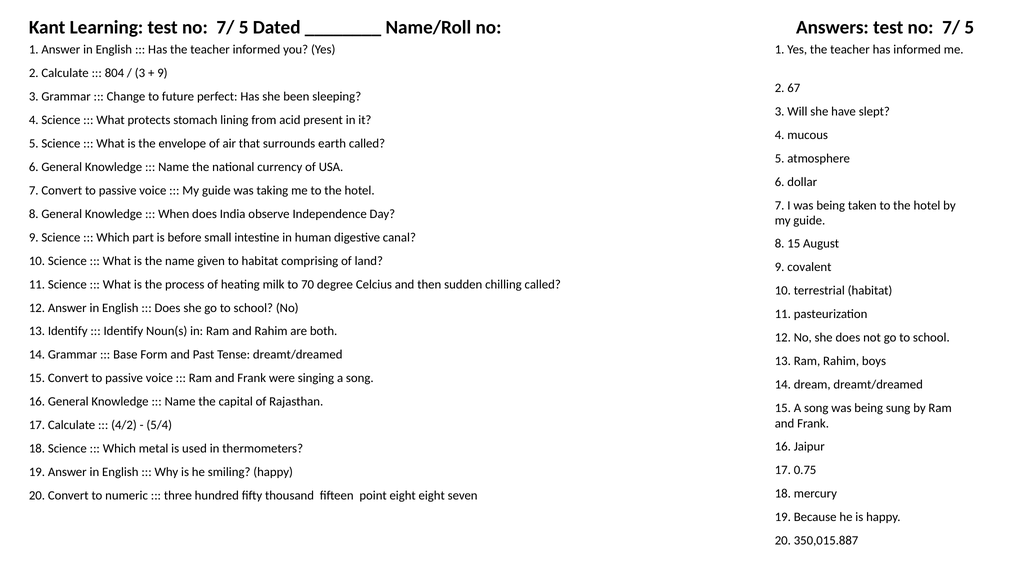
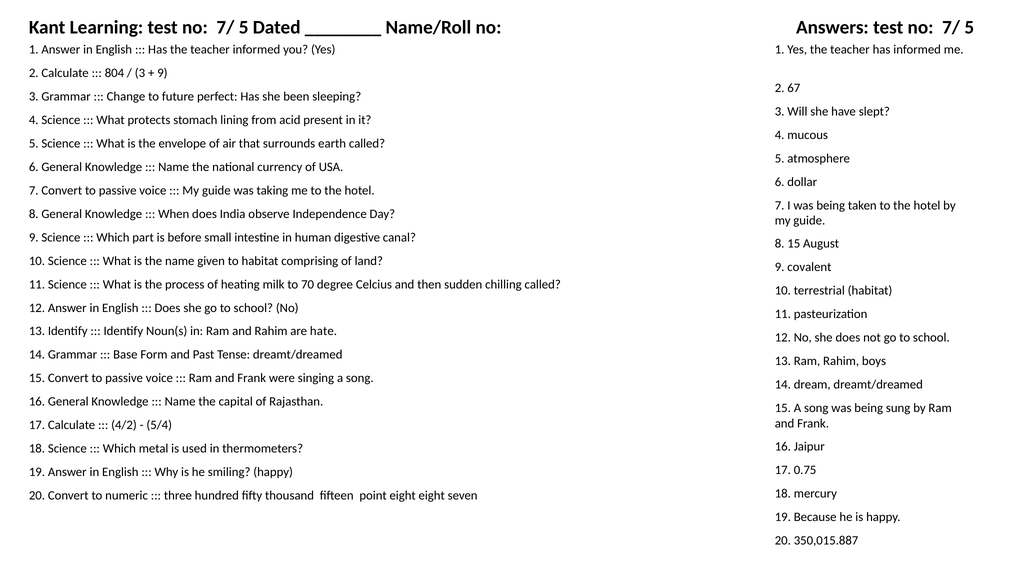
both: both -> hate
